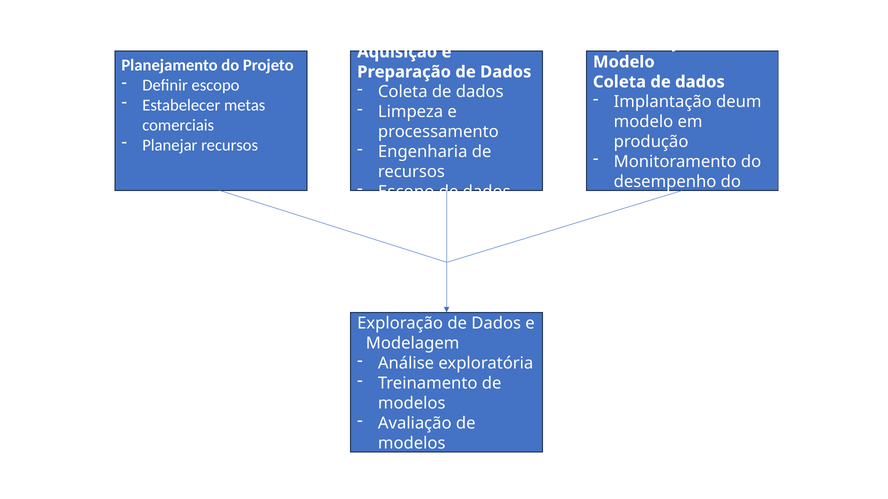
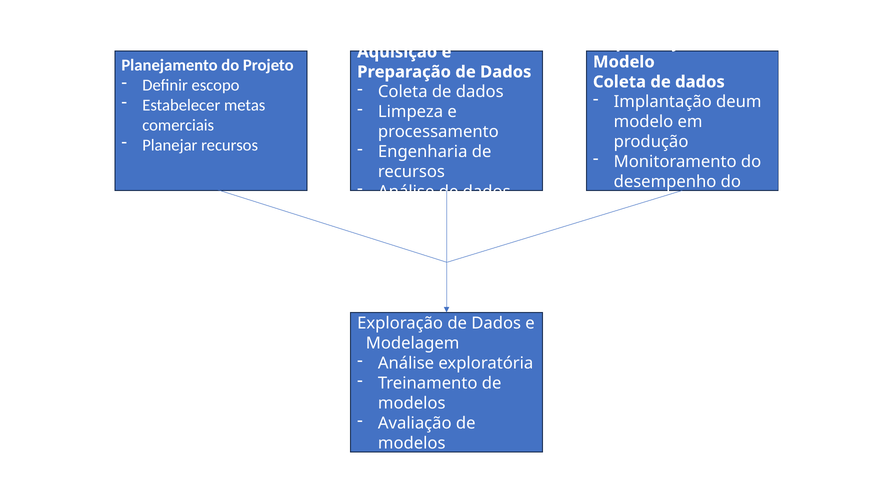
Escopo at (406, 192): Escopo -> Análise
